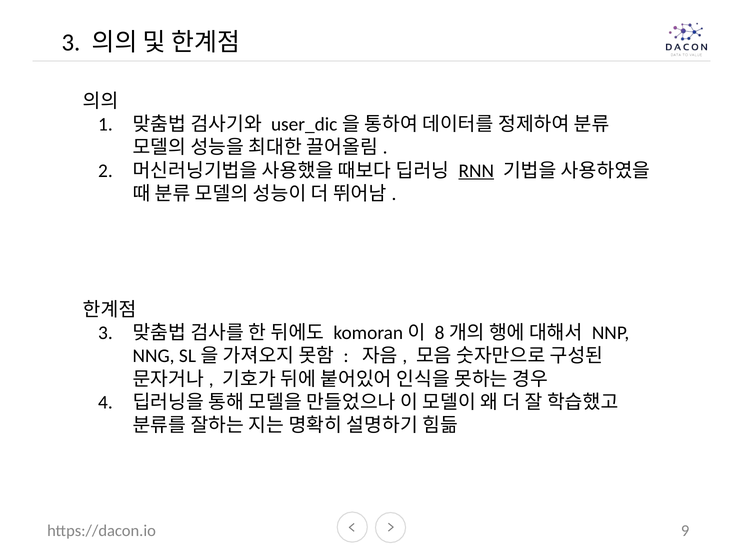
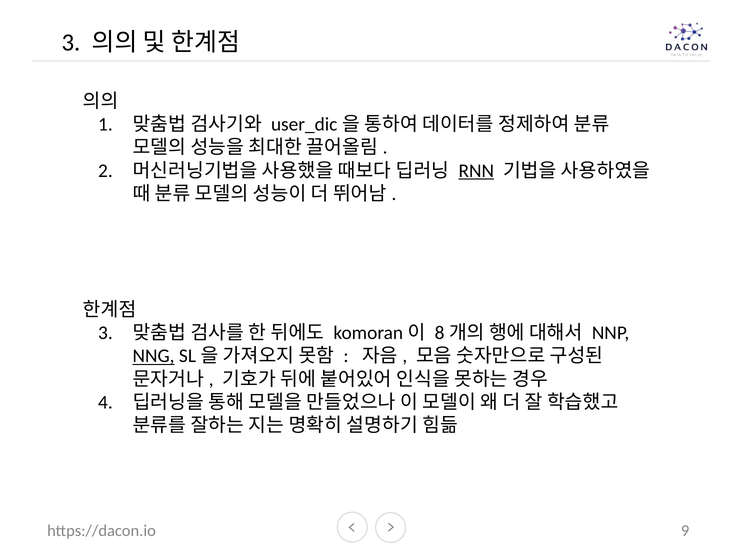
NNG underline: none -> present
